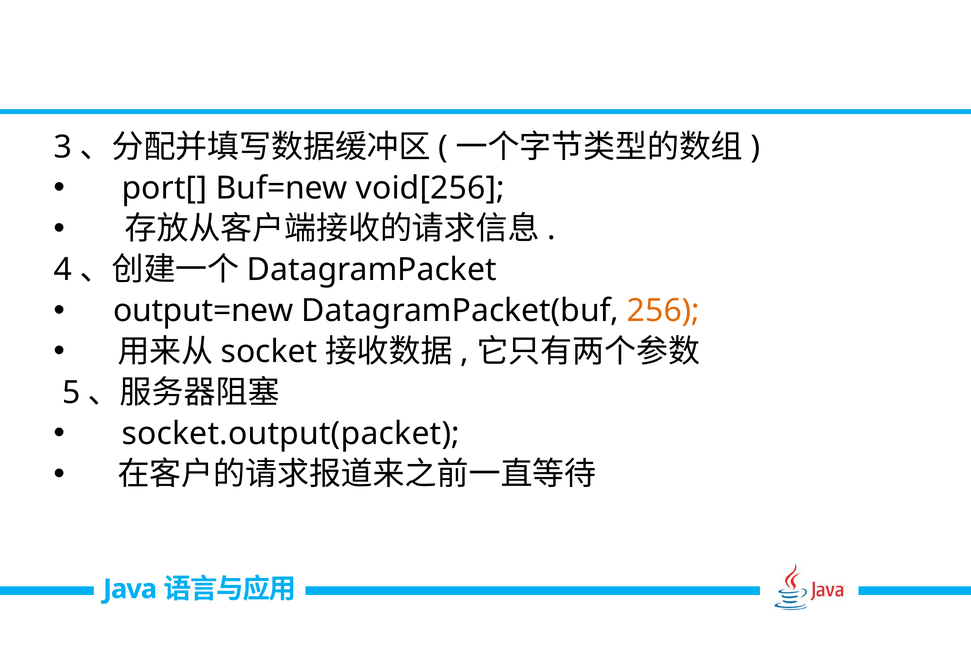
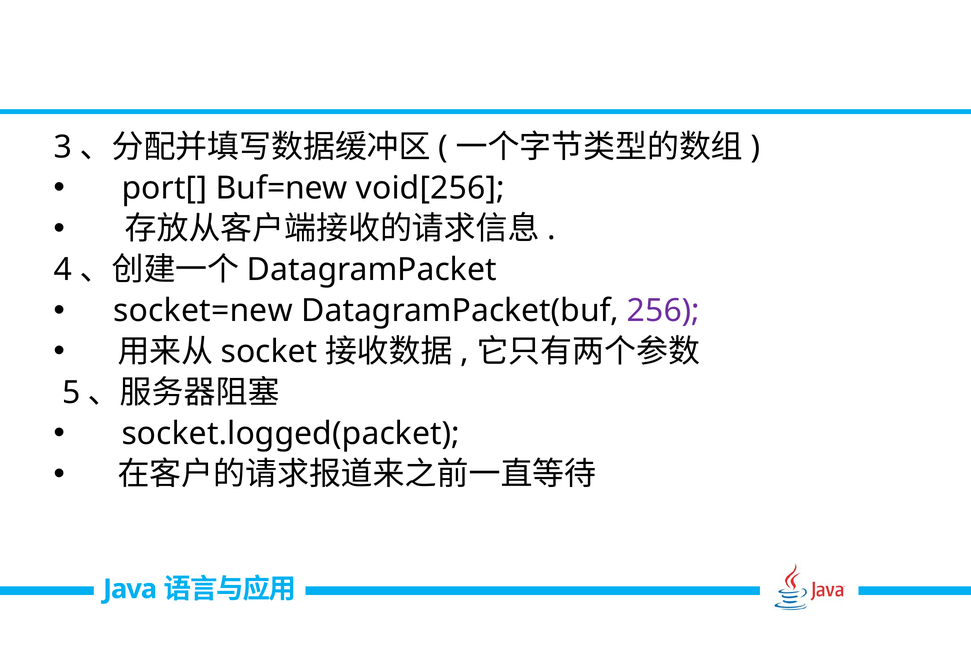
output=new: output=new -> socket=new
256 colour: orange -> purple
socket.output(packet: socket.output(packet -> socket.logged(packet
